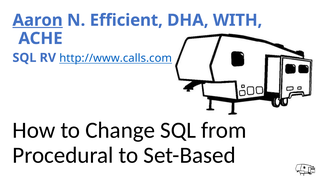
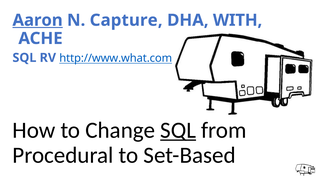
Efficient: Efficient -> Capture
http://www.calls.com: http://www.calls.com -> http://www.what.com
SQL at (178, 130) underline: none -> present
